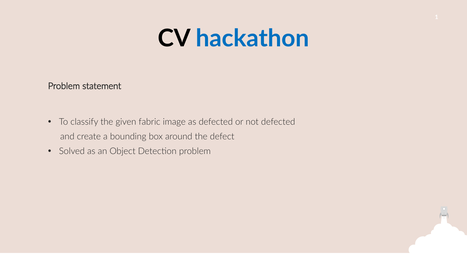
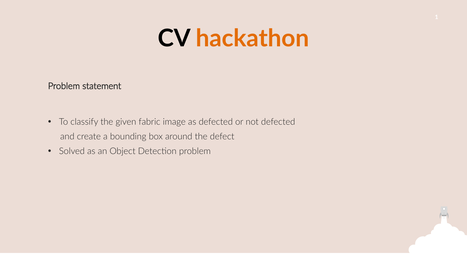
hackathon colour: blue -> orange
